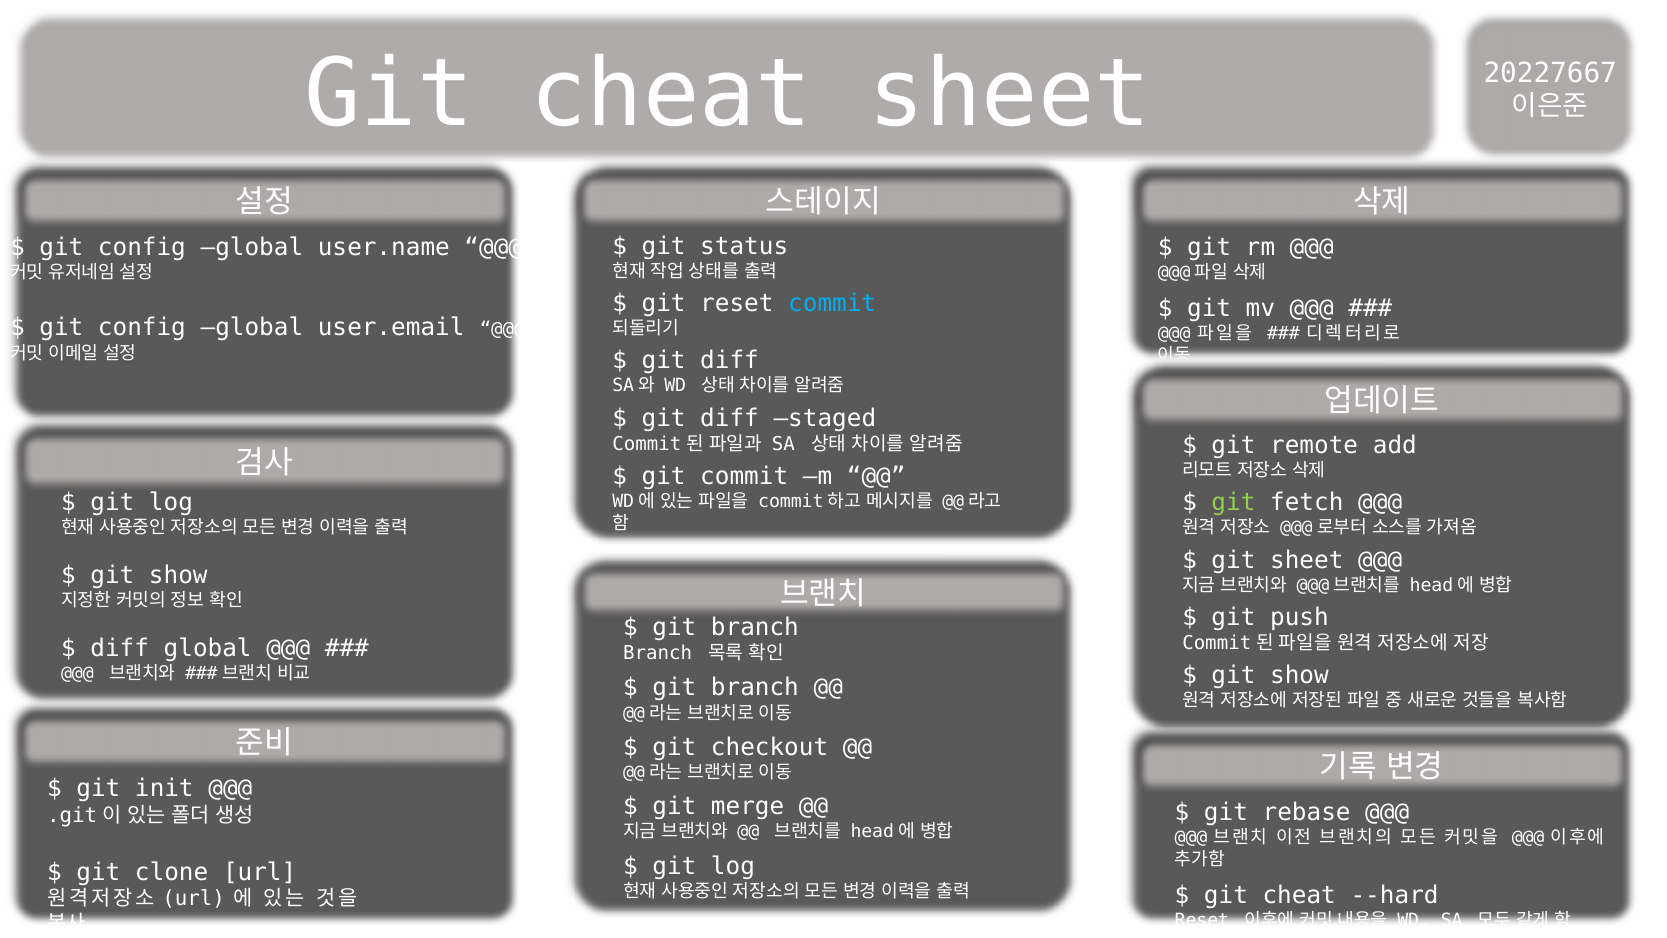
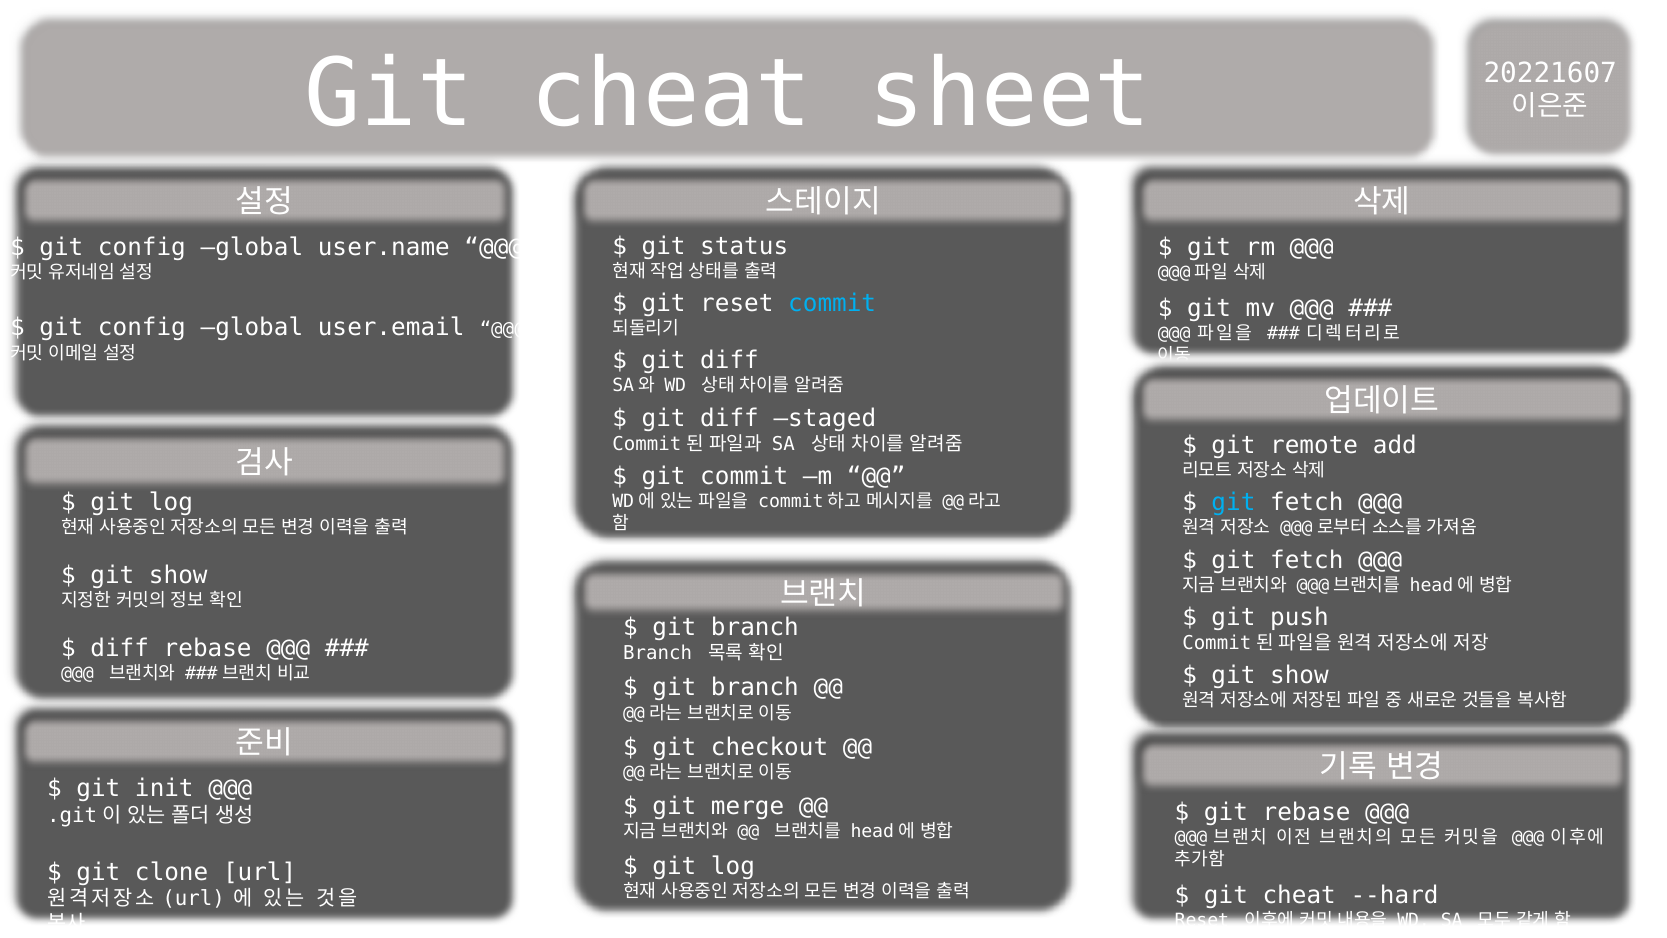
20227667: 20227667 -> 20221607
git at (1233, 503) colour: light green -> light blue
sheet at (1307, 560): sheet -> fetch
diff global: global -> rebase
